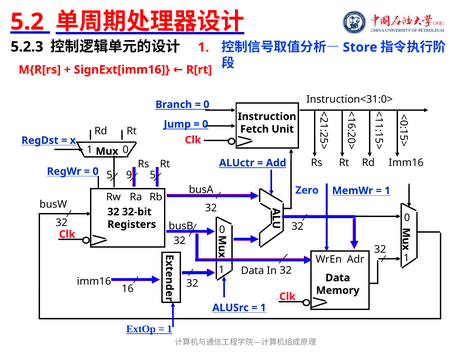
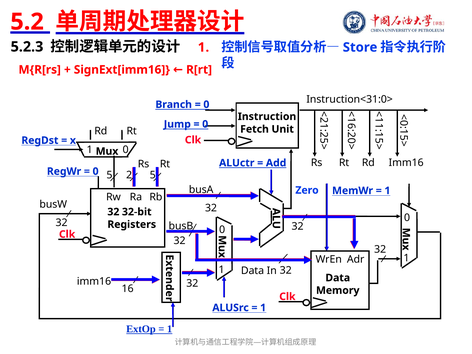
5 9: 9 -> 2
